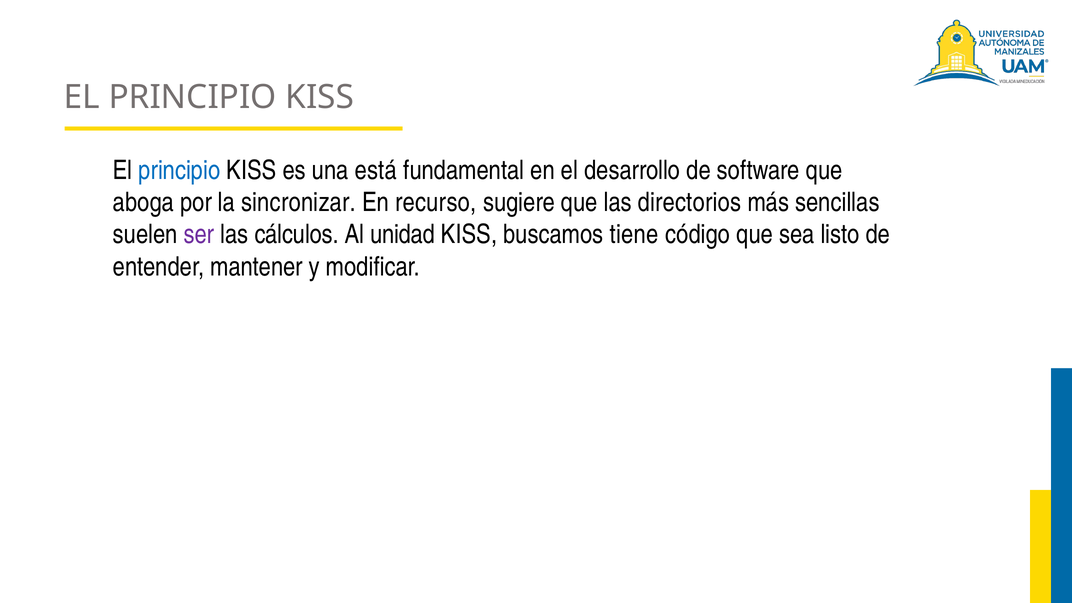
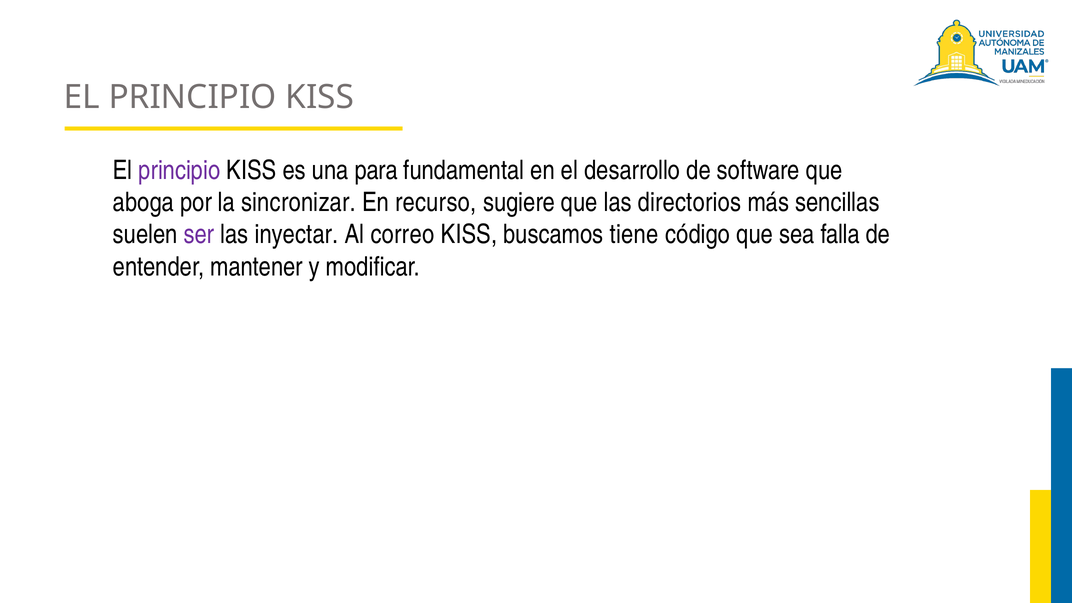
principio at (179, 170) colour: blue -> purple
está: está -> para
cálculos: cálculos -> inyectar
unidad: unidad -> correo
listo: listo -> falla
